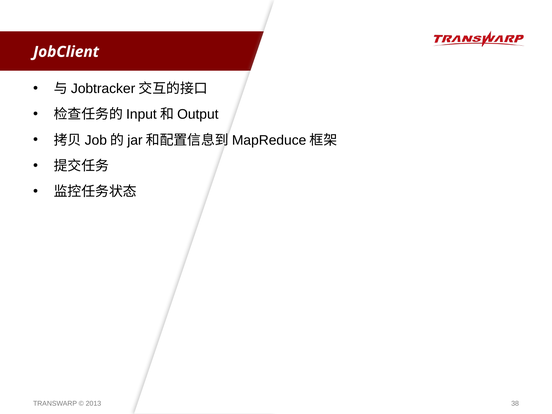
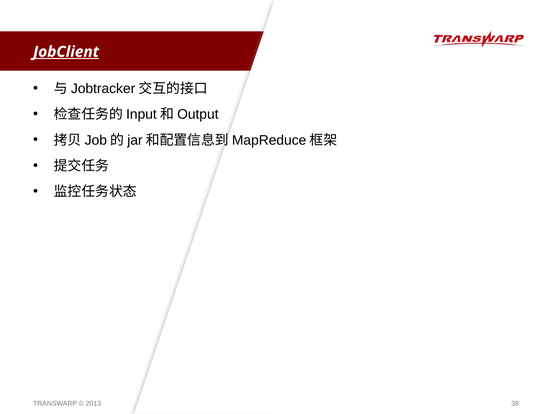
JobClient underline: none -> present
